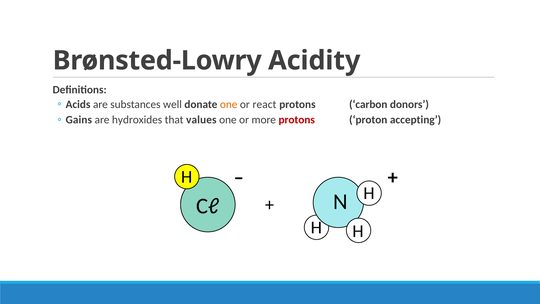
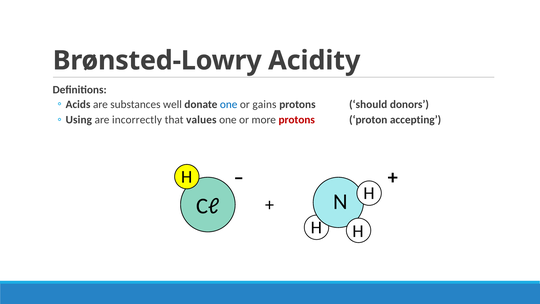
one at (229, 104) colour: orange -> blue
react: react -> gains
carbon: carbon -> should
Gains: Gains -> Using
hydroxides: hydroxides -> incorrectly
